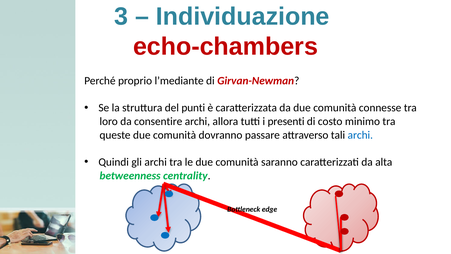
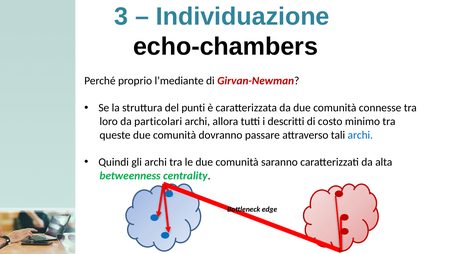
echo-chambers colour: red -> black
consentire: consentire -> particolari
presenti: presenti -> descritti
